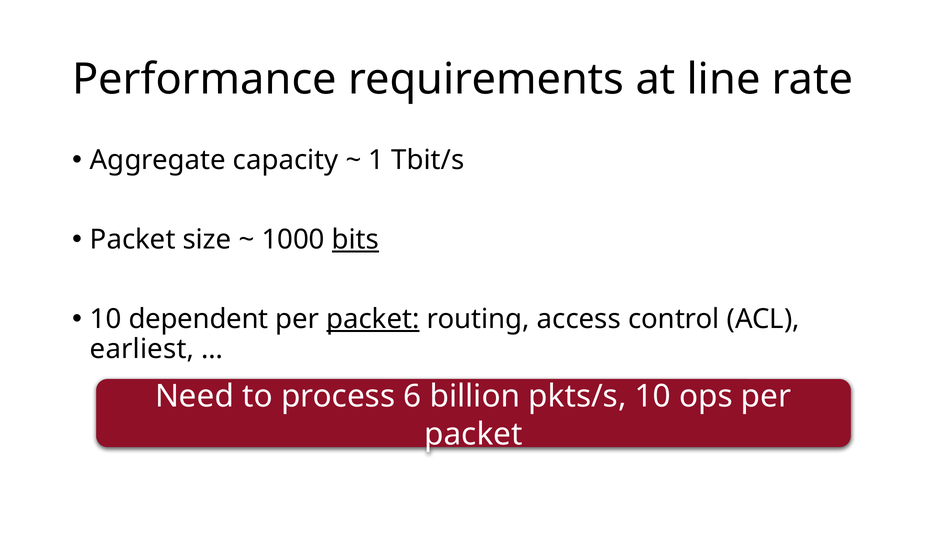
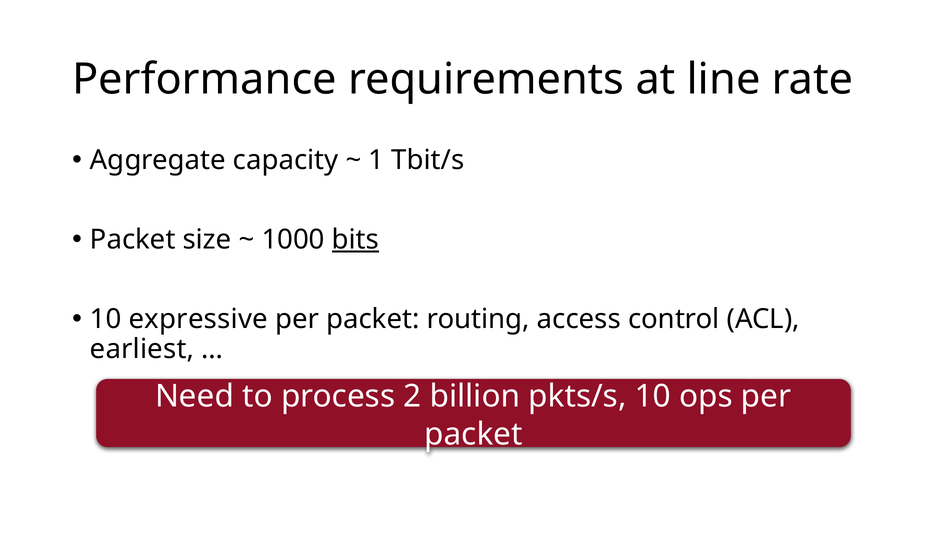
dependent: dependent -> expressive
packet at (373, 319) underline: present -> none
6: 6 -> 2
